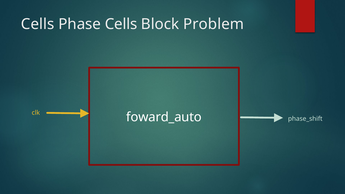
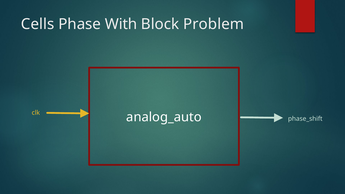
Phase Cells: Cells -> With
foward_auto: foward_auto -> analog_auto
